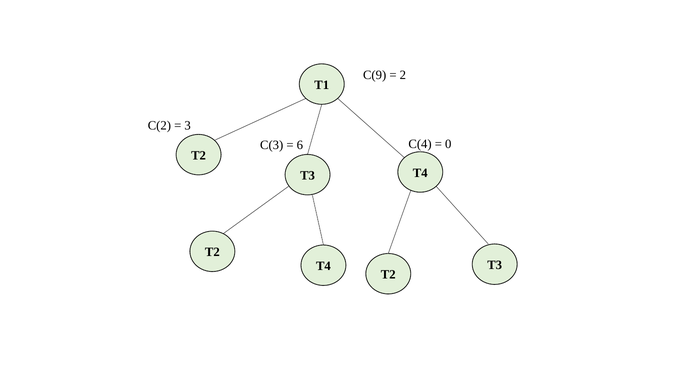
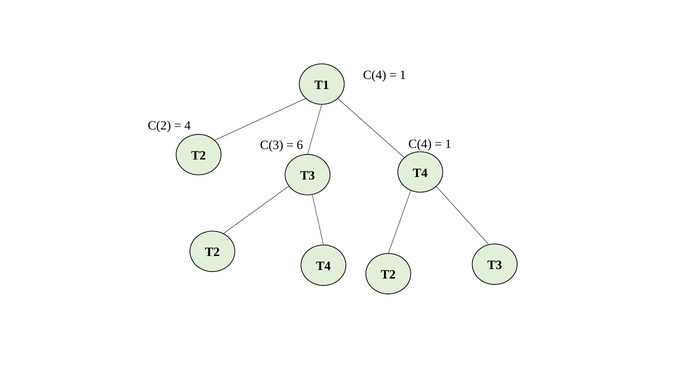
C(9 at (375, 75): C(9 -> C(4
2 at (403, 75): 2 -> 1
3: 3 -> 4
0 at (448, 144): 0 -> 1
